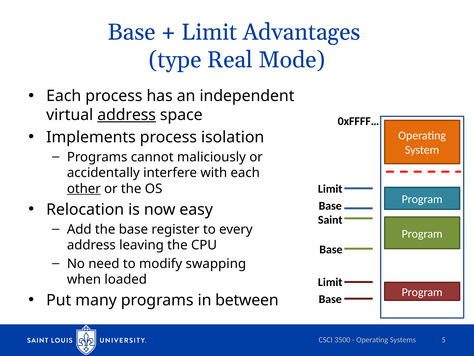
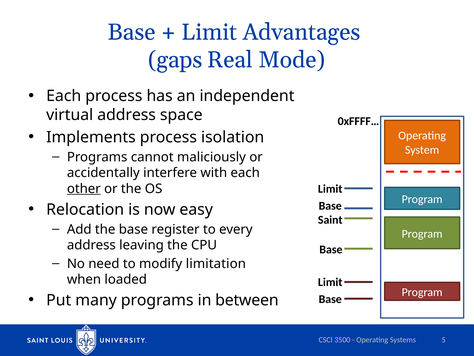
type: type -> gaps
address at (127, 115) underline: present -> none
swapping: swapping -> limitation
